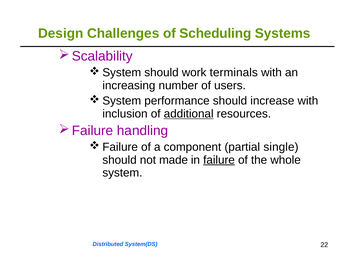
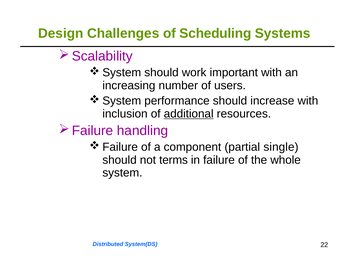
terminals: terminals -> important
made: made -> terms
failure underline: present -> none
